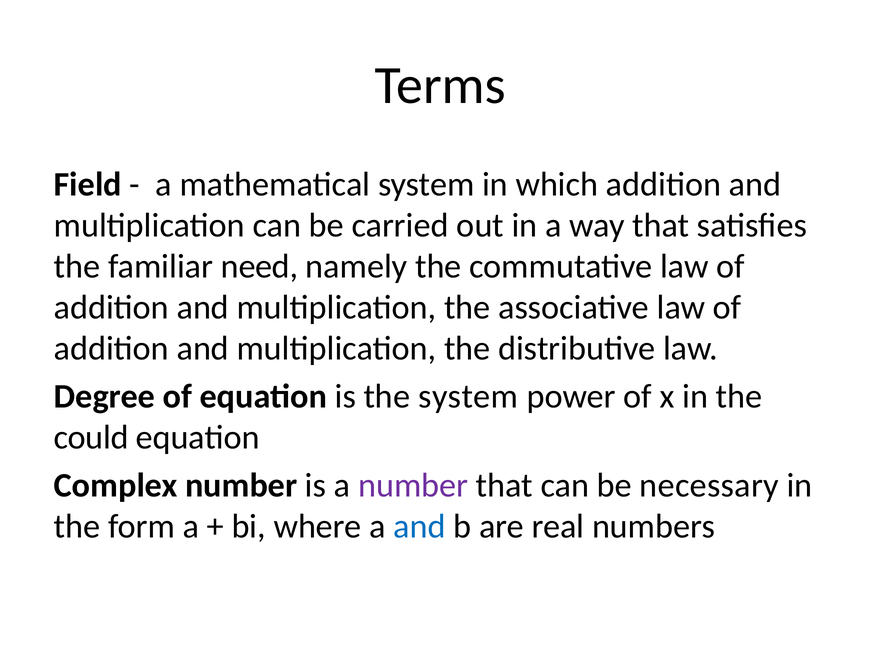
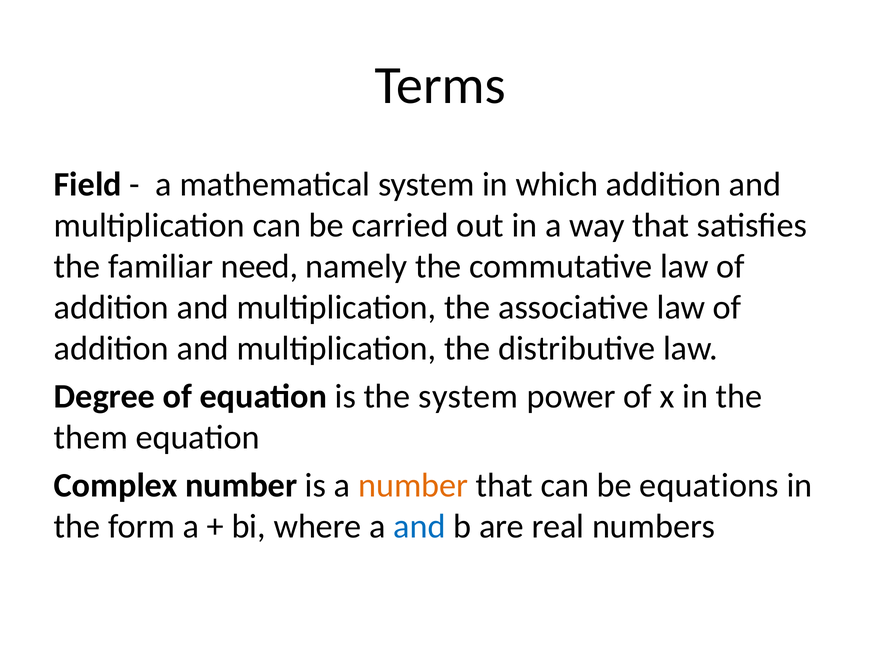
could: could -> them
number at (413, 485) colour: purple -> orange
necessary: necessary -> equations
